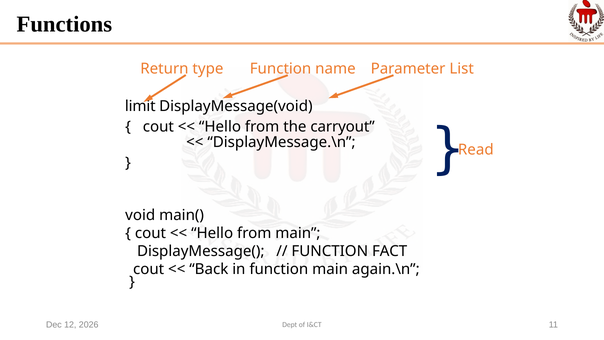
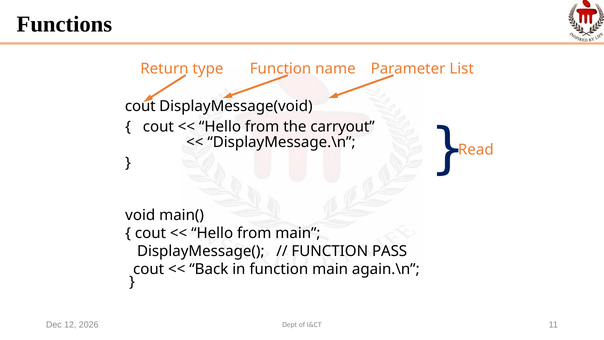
limit at (140, 106): limit -> cout
FACT: FACT -> PASS
